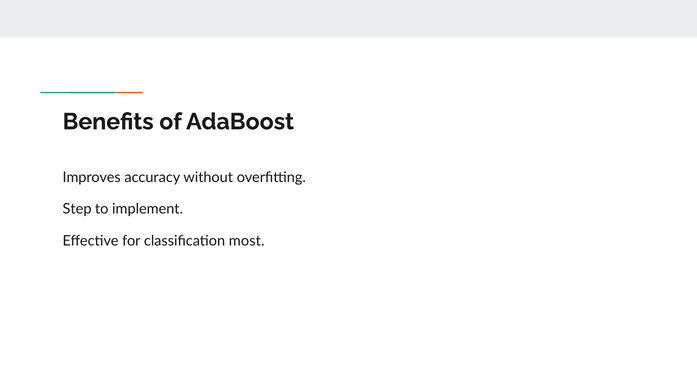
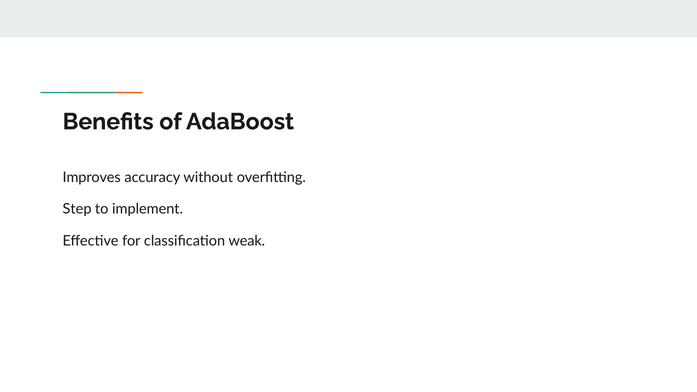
most: most -> weak
